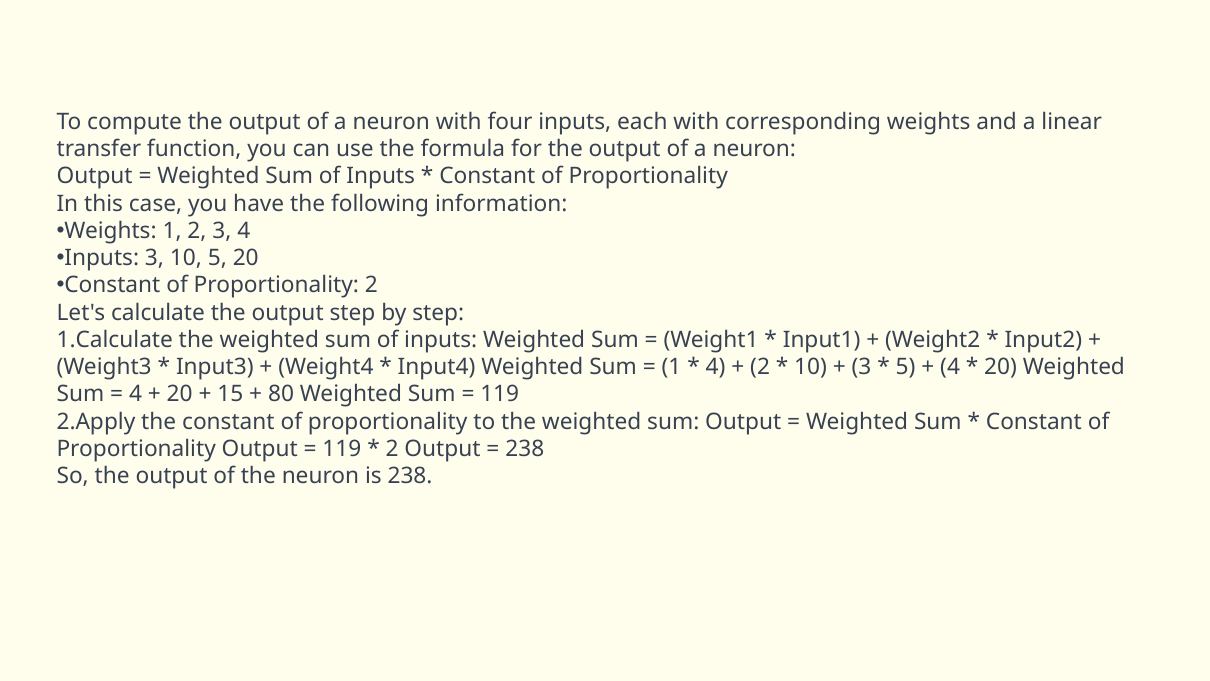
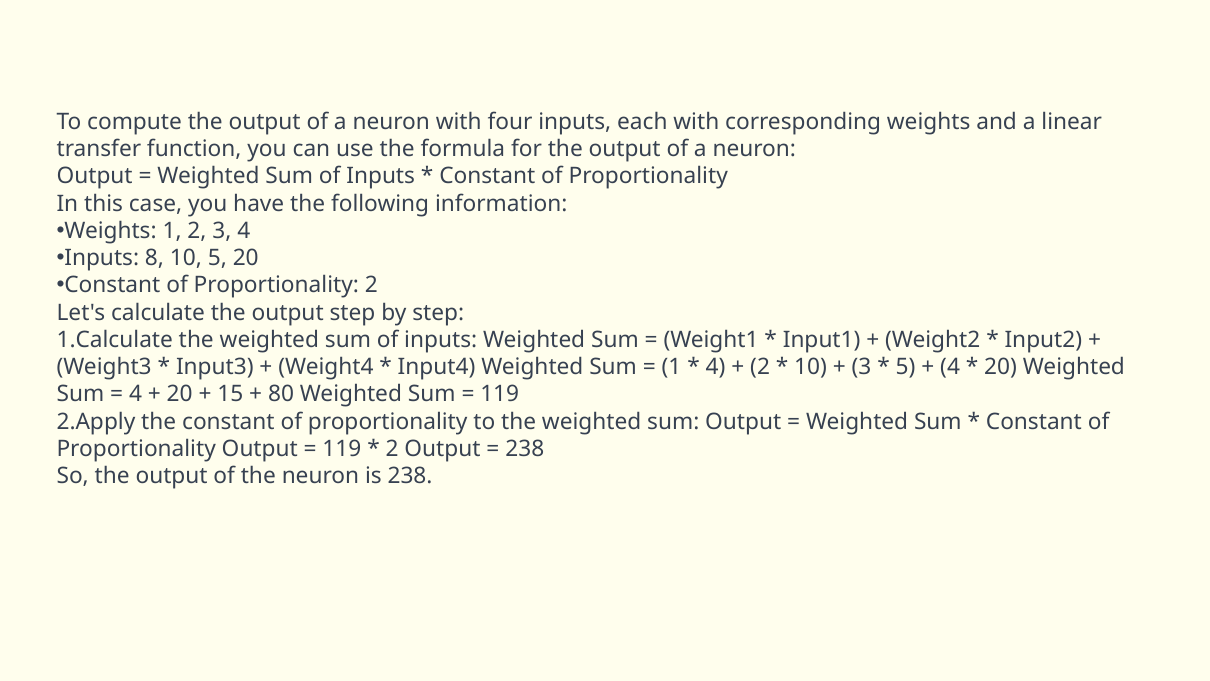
Inputs 3: 3 -> 8
